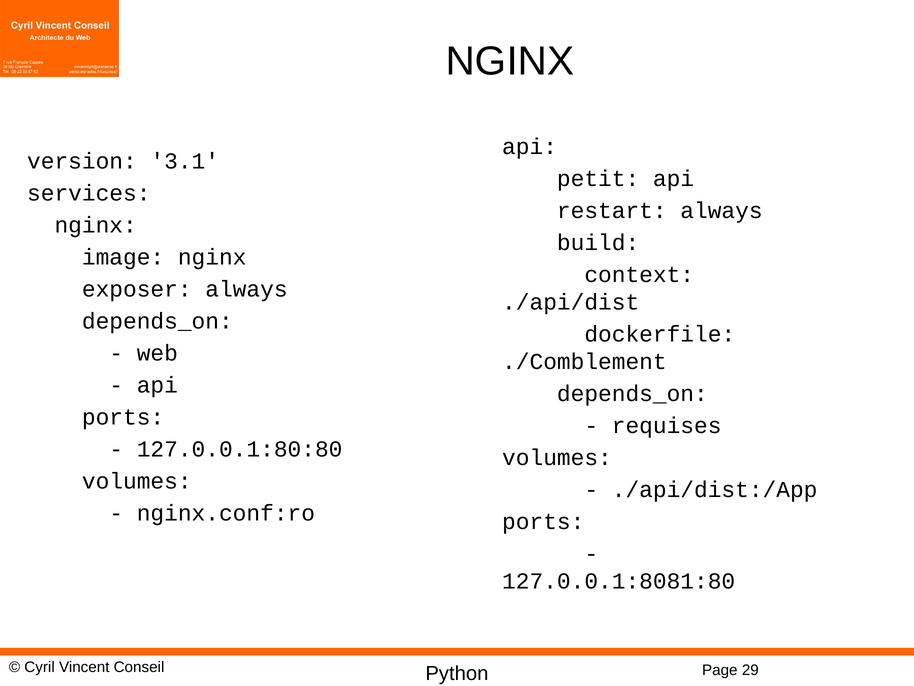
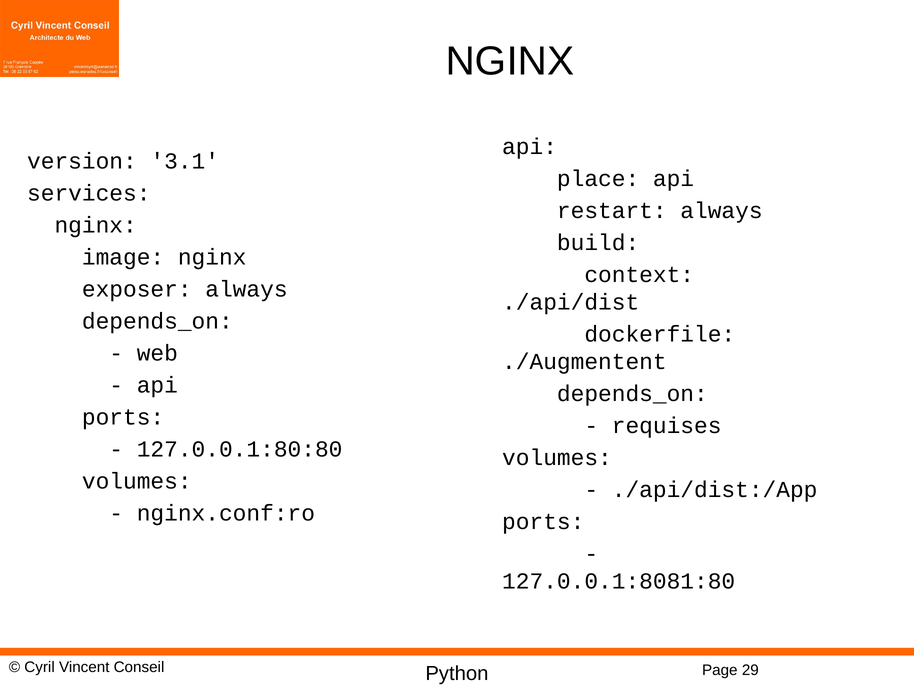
petit: petit -> place
./Comblement: ./Comblement -> ./Augmentent
